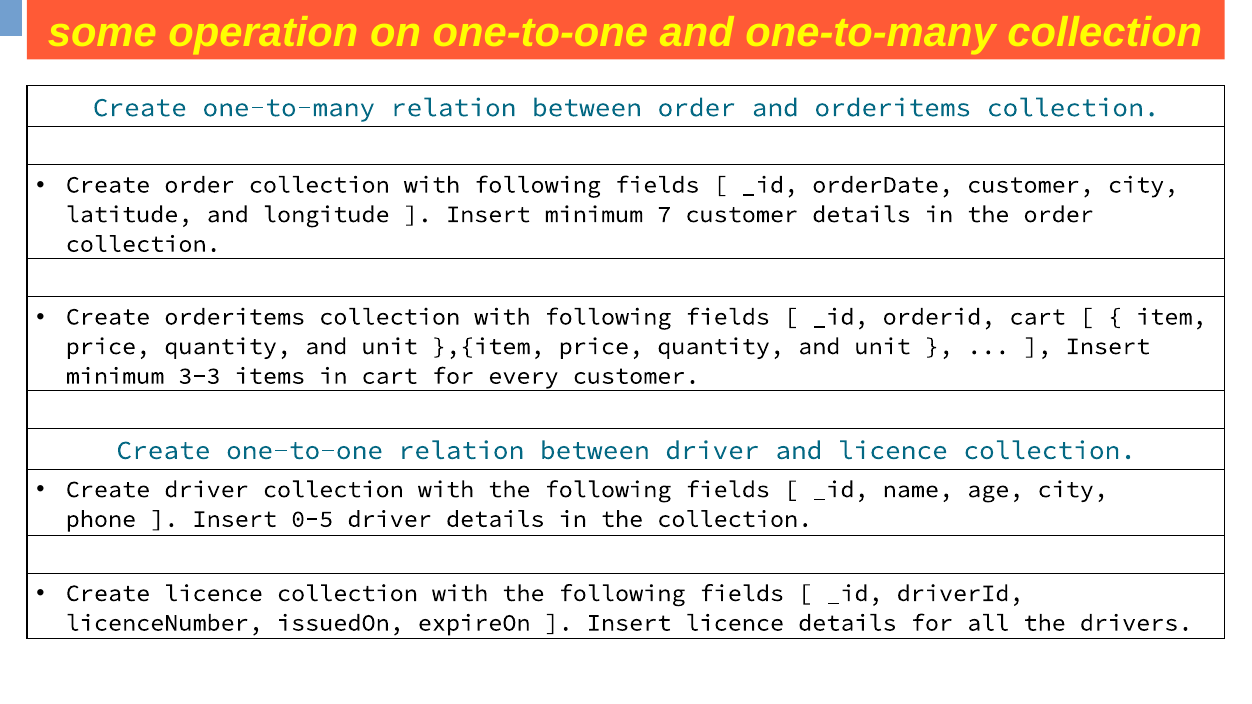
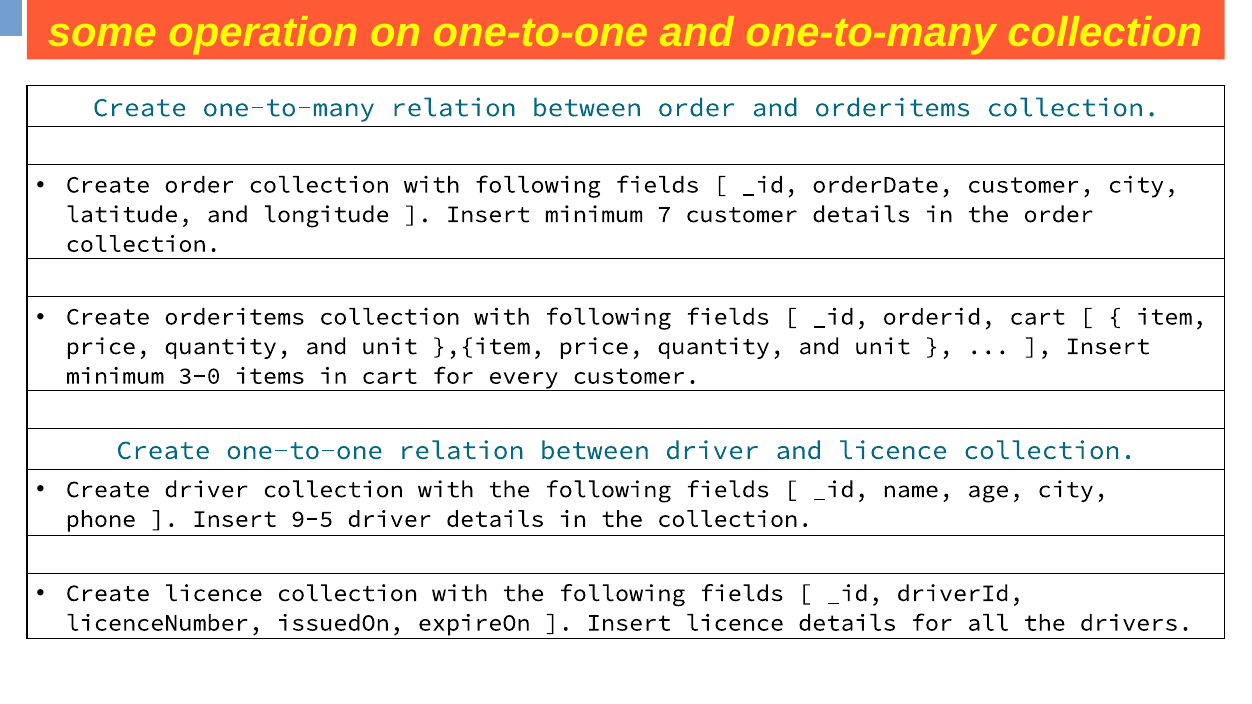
3-3: 3-3 -> 3-0
0-5: 0-5 -> 9-5
